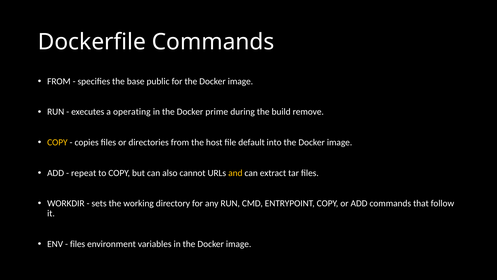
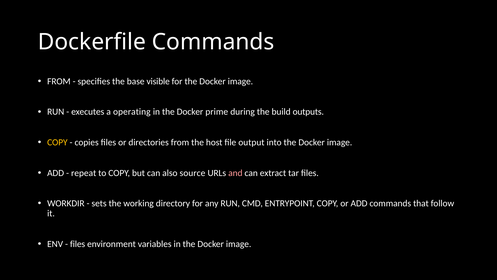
public: public -> visible
remove: remove -> outputs
default: default -> output
cannot: cannot -> source
and colour: yellow -> pink
